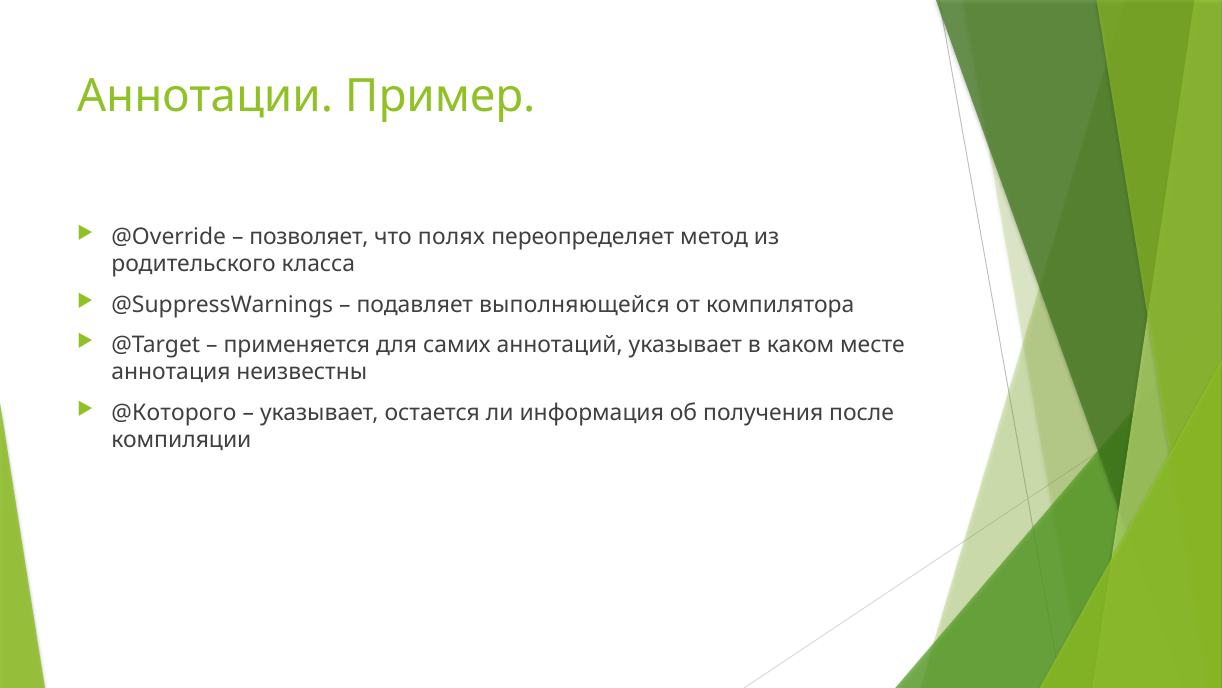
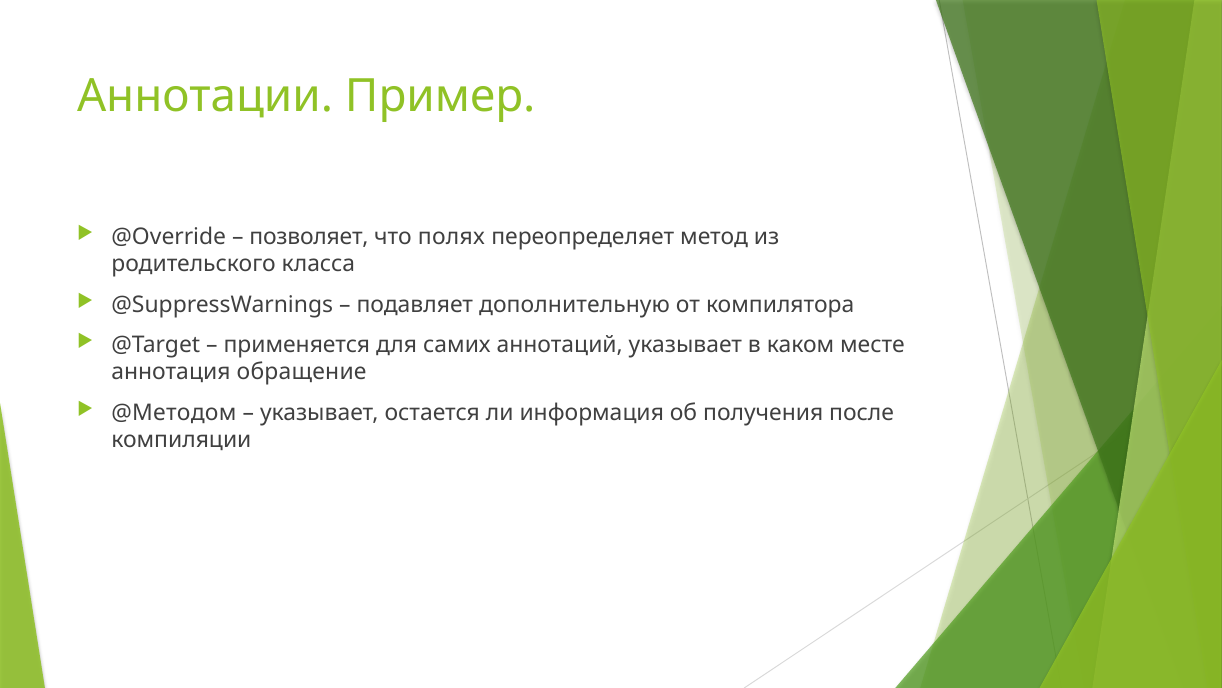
выполняющейся: выполняющейся -> дополнительную
неизвестны: неизвестны -> обращение
@Которого: @Которого -> @Методом
